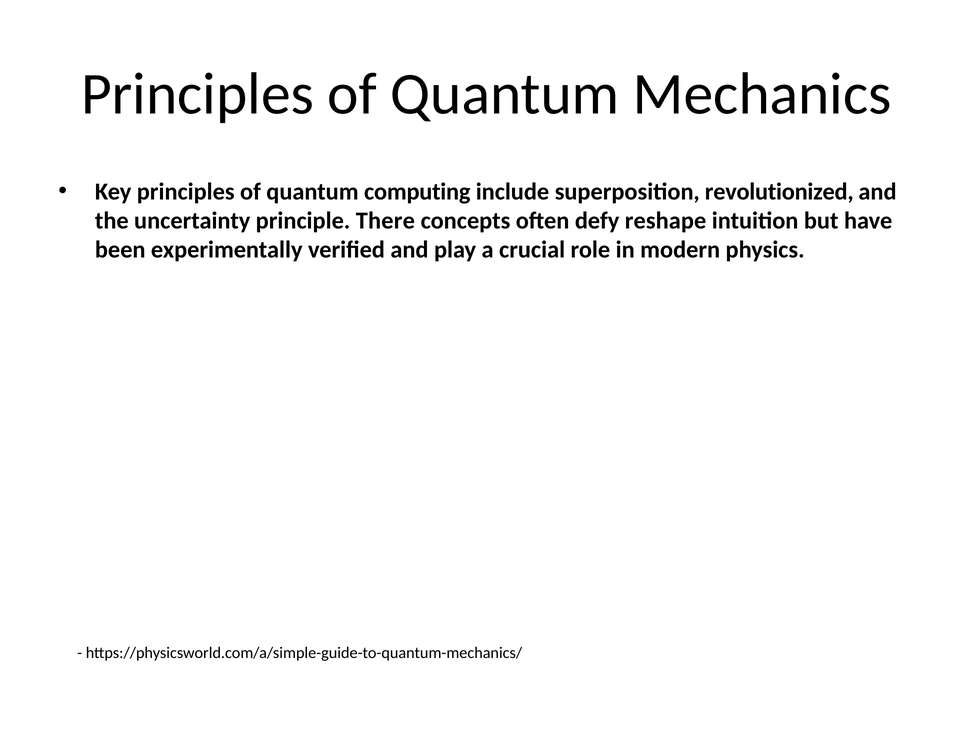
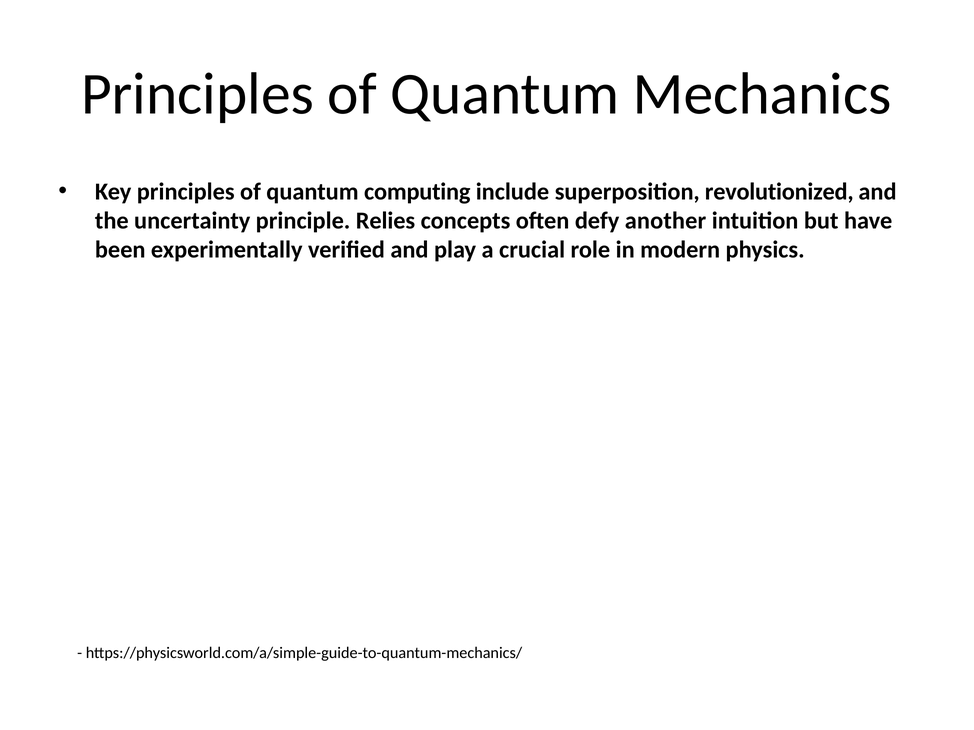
There: There -> Relies
reshape: reshape -> another
